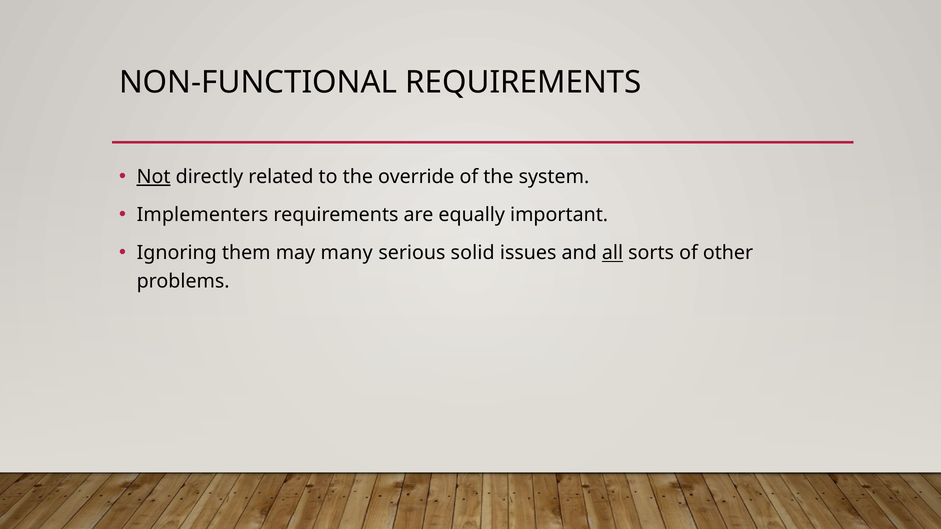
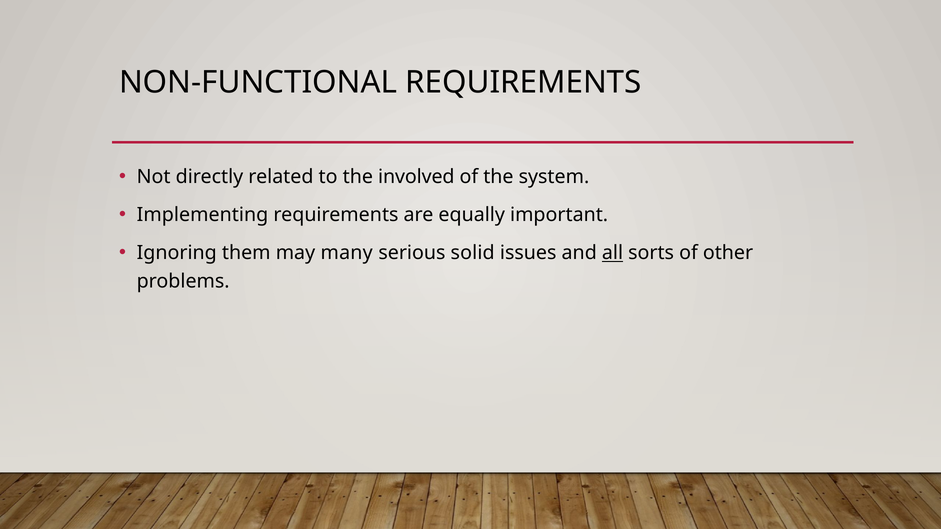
Not underline: present -> none
override: override -> involved
Implementers: Implementers -> Implementing
